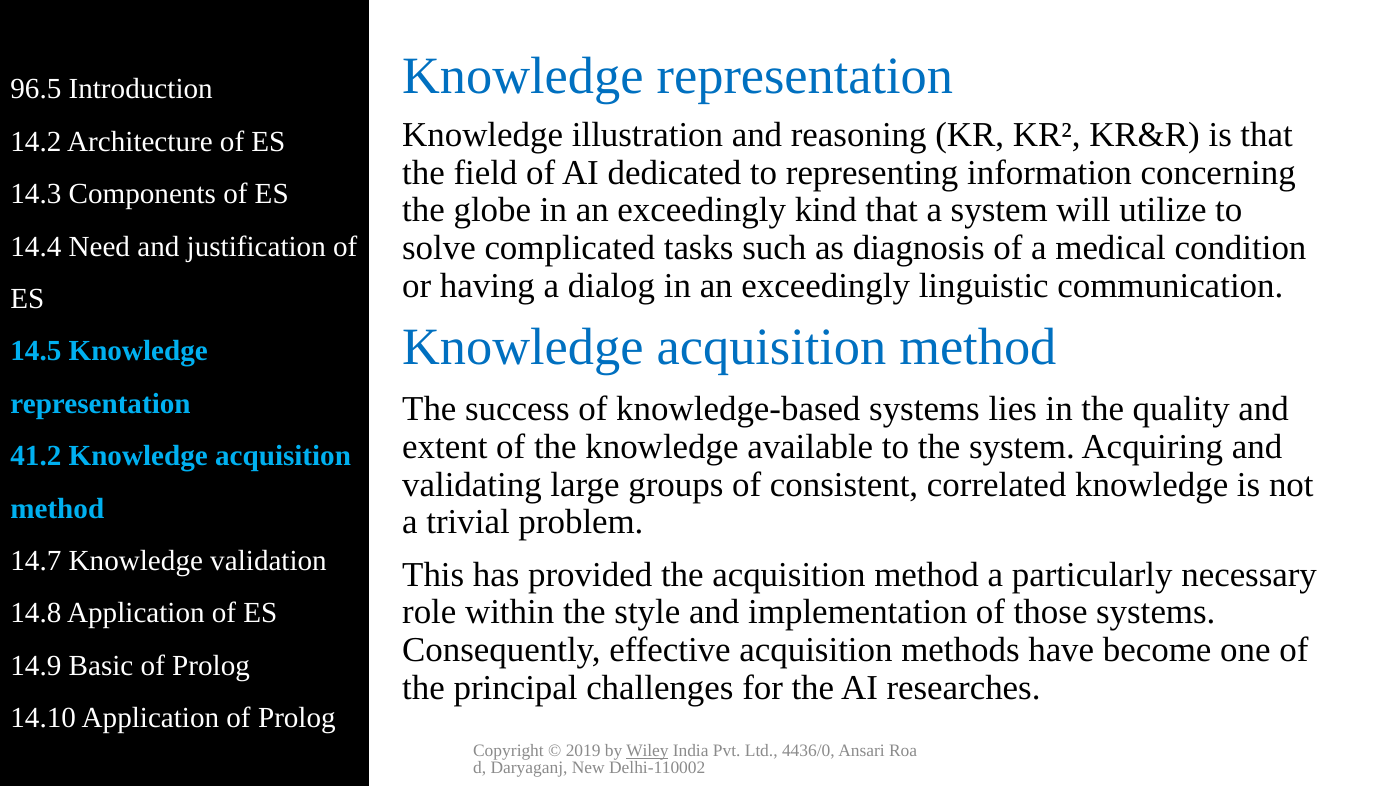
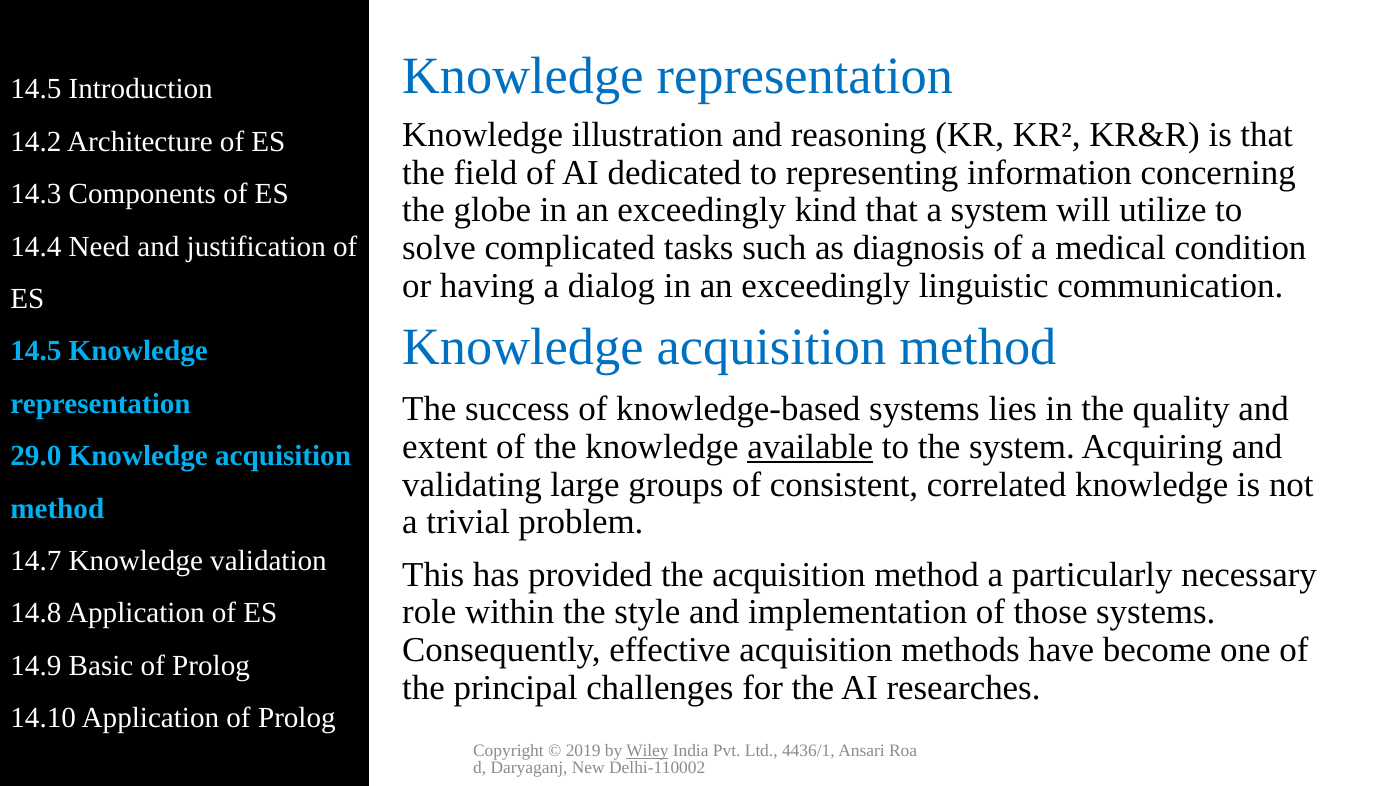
96.5 at (36, 89): 96.5 -> 14.5
available underline: none -> present
41.2: 41.2 -> 29.0
4436/0: 4436/0 -> 4436/1
